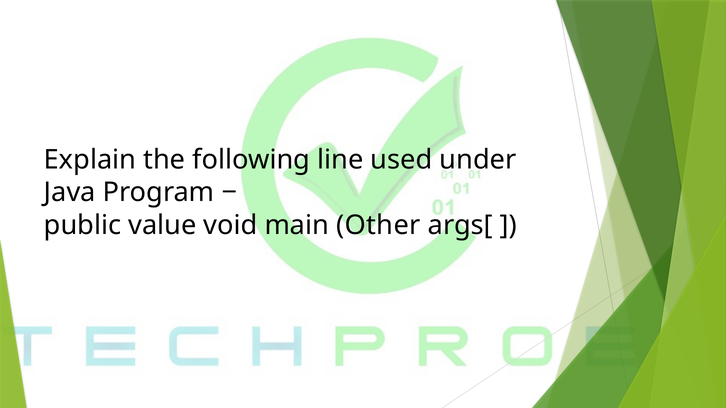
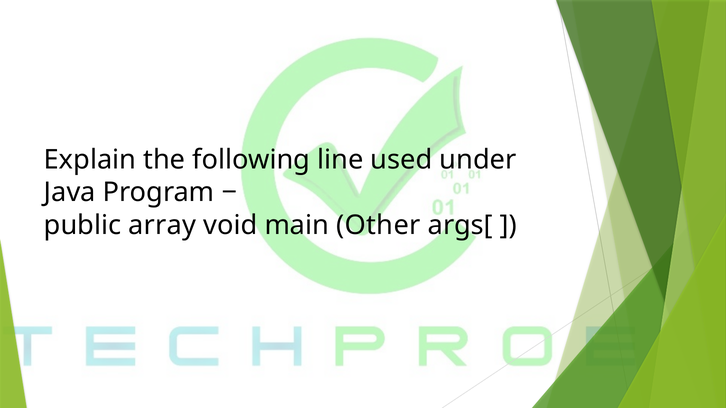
value: value -> array
